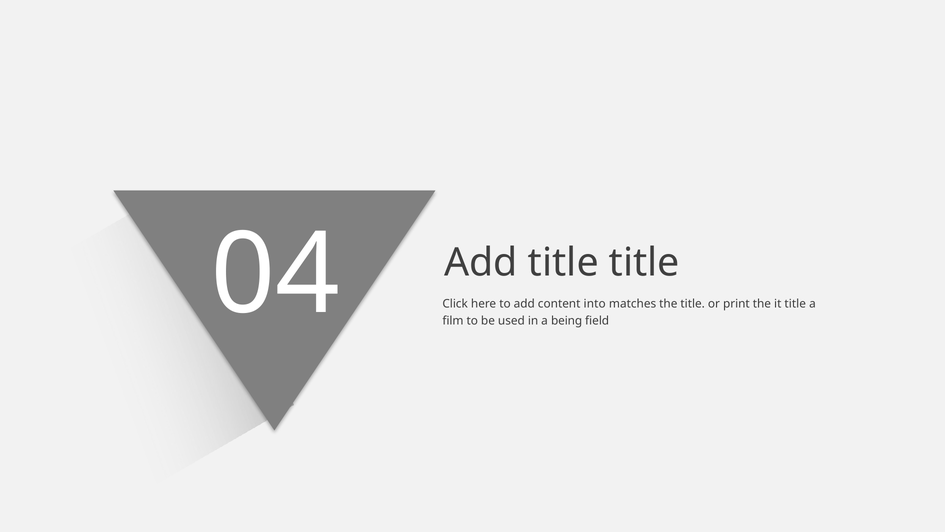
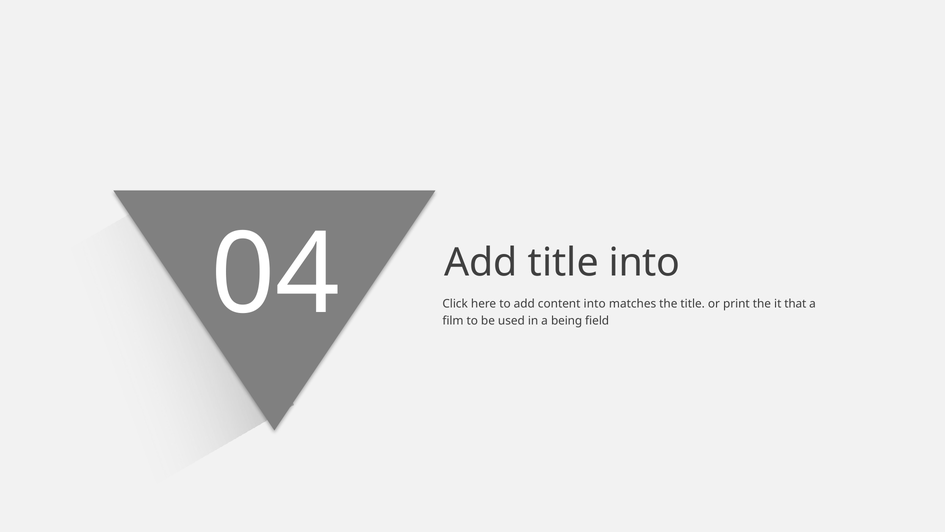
title title: title -> into
it title: title -> that
